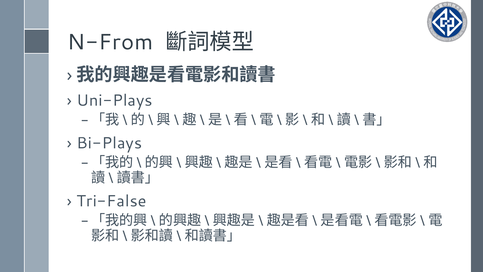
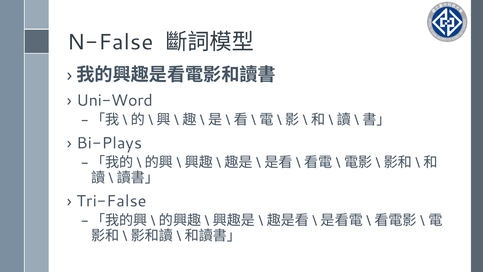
N-From: N-From -> N-False
Uni-Plays: Uni-Plays -> Uni-Word
